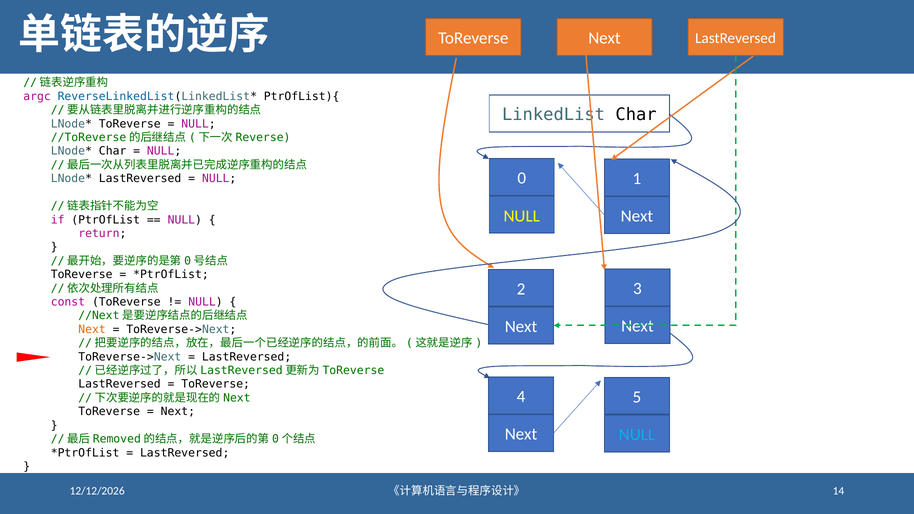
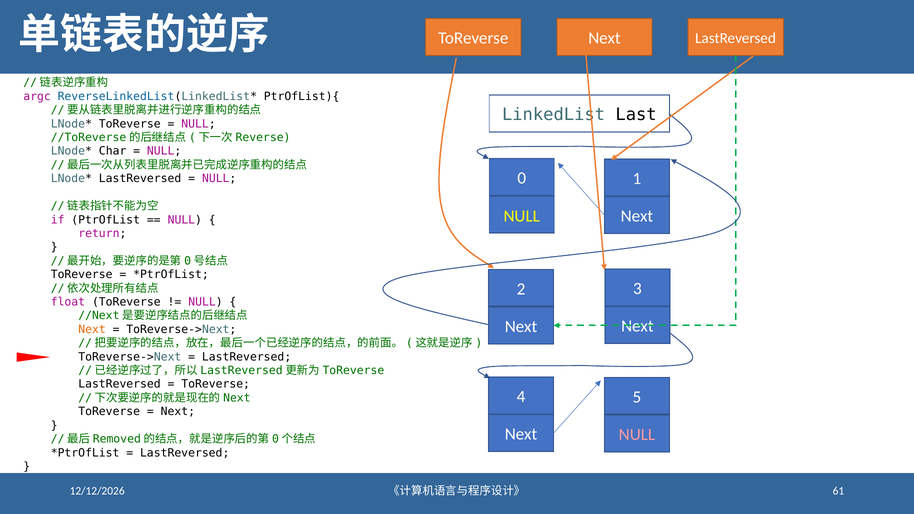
LinkedList Char: Char -> Last
const: const -> float
NULL at (637, 435) colour: light blue -> pink
14: 14 -> 61
